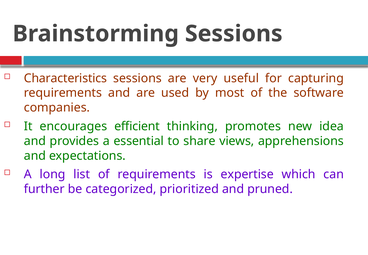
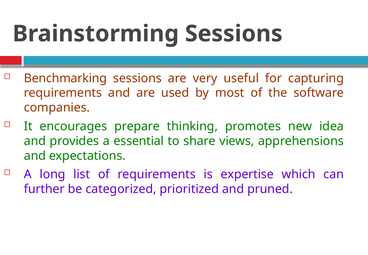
Characteristics: Characteristics -> Benchmarking
efficient: efficient -> prepare
